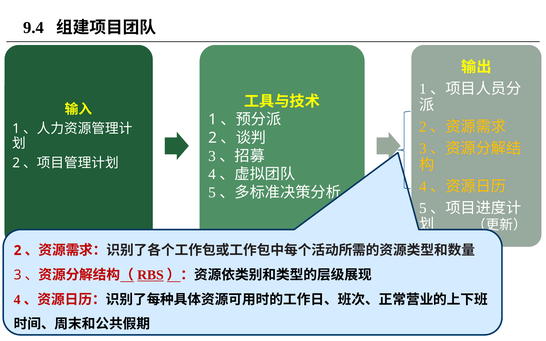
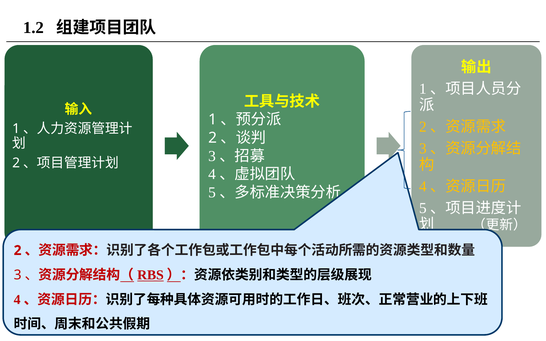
9.4: 9.4 -> 1.2
